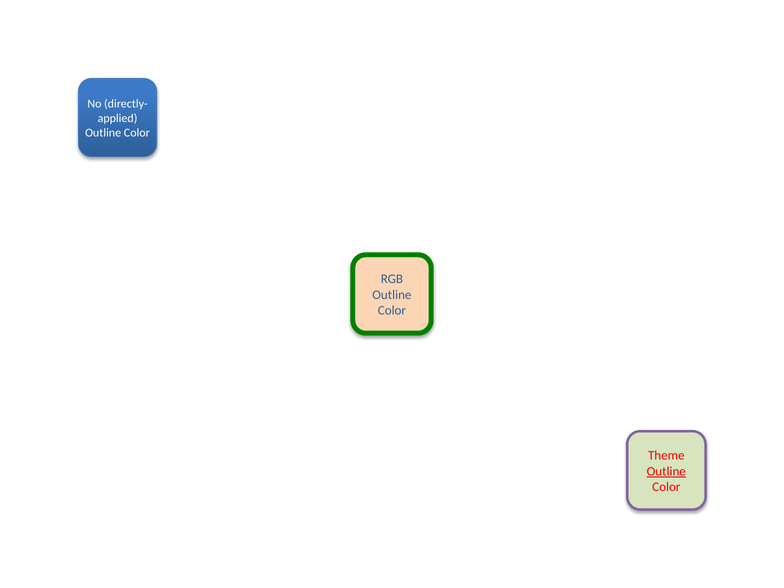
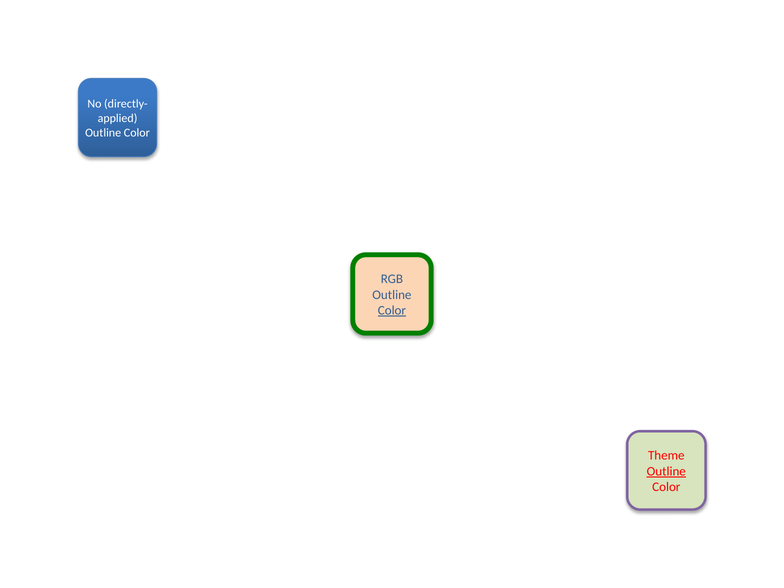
Color at (392, 311) underline: none -> present
